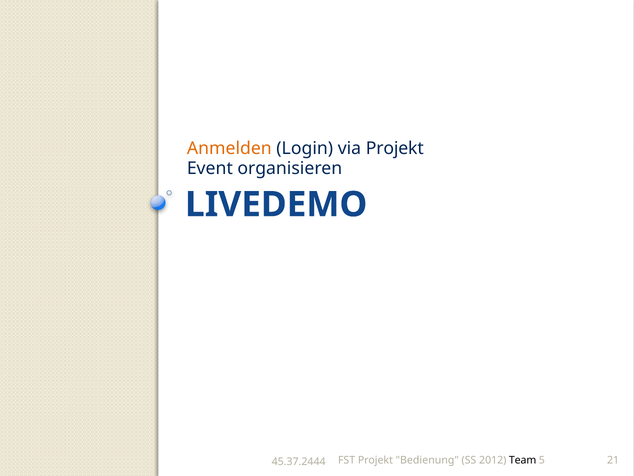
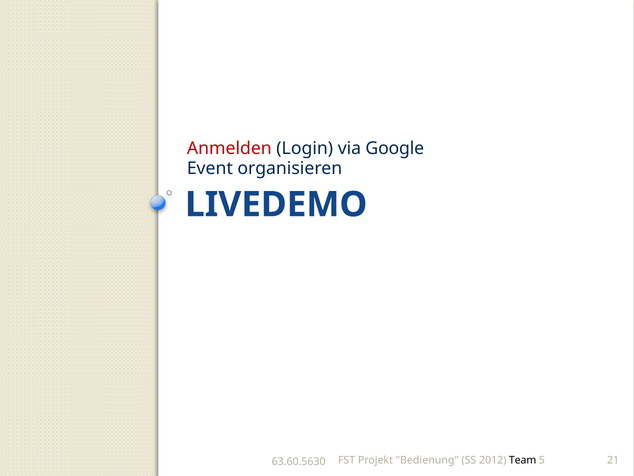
Anmelden colour: orange -> red
via Projekt: Projekt -> Google
45.37.2444: 45.37.2444 -> 63.60.5630
